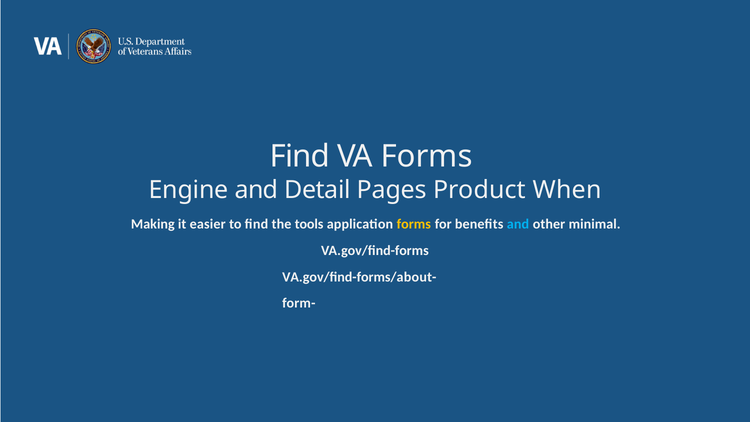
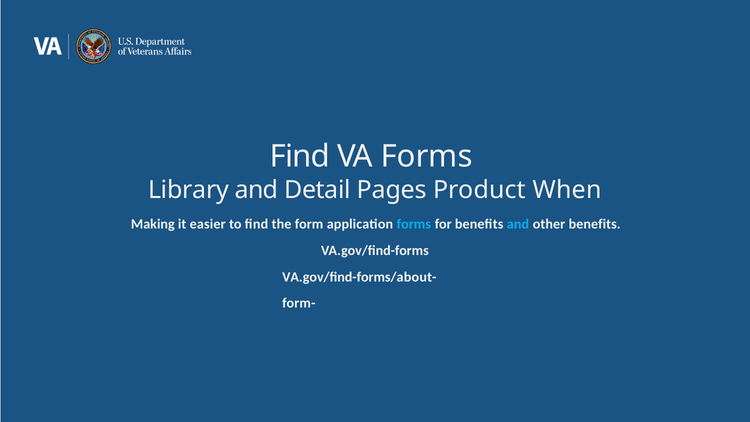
Engine: Engine -> Library
tools: tools -> form
forms at (414, 224) colour: yellow -> light blue
other minimal: minimal -> benefits
